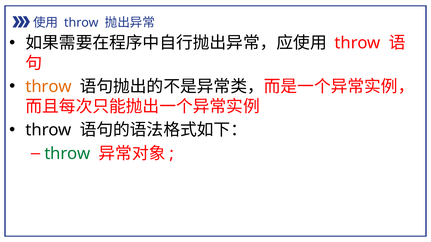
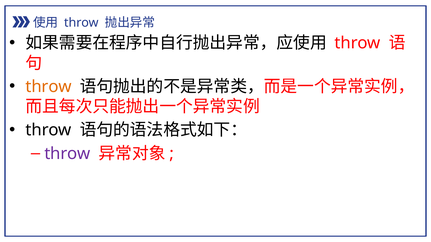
throw at (67, 154) colour: green -> purple
